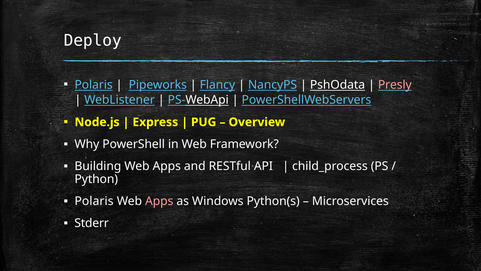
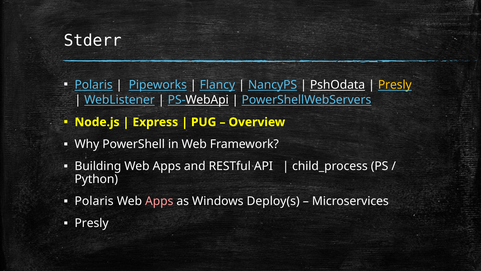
Deploy: Deploy -> Stderr
Presly at (395, 85) colour: pink -> yellow
Python(s: Python(s -> Deploy(s
Stderr at (92, 223): Stderr -> Presly
